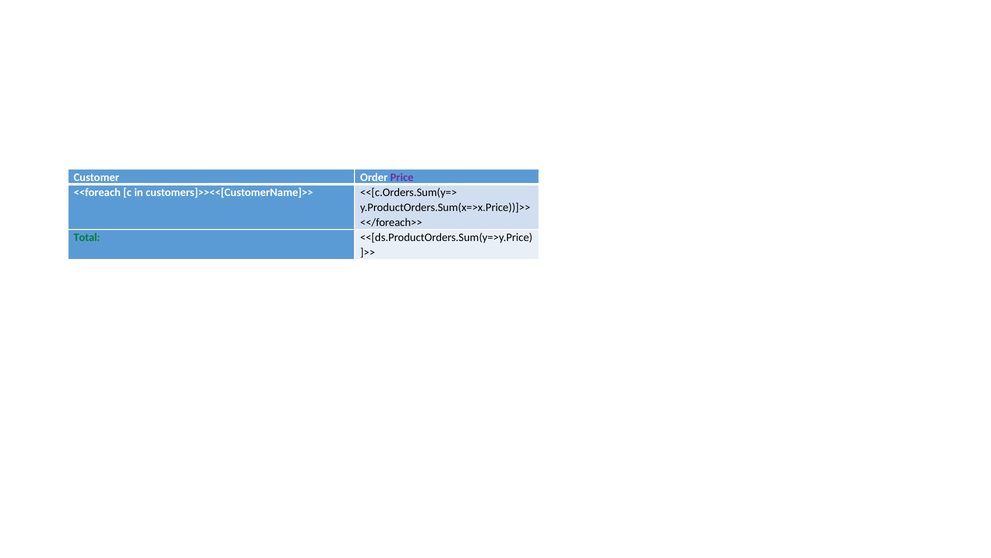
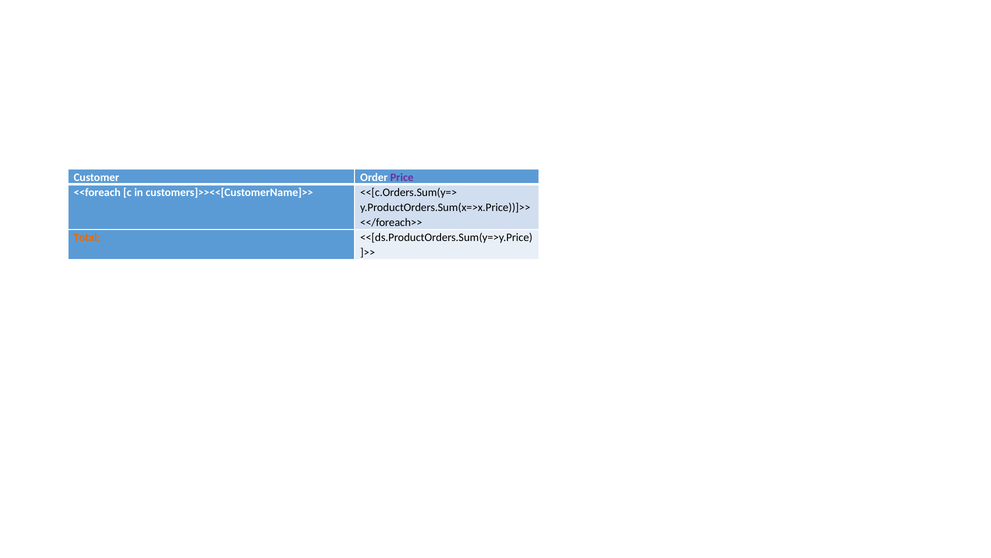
Total colour: green -> orange
